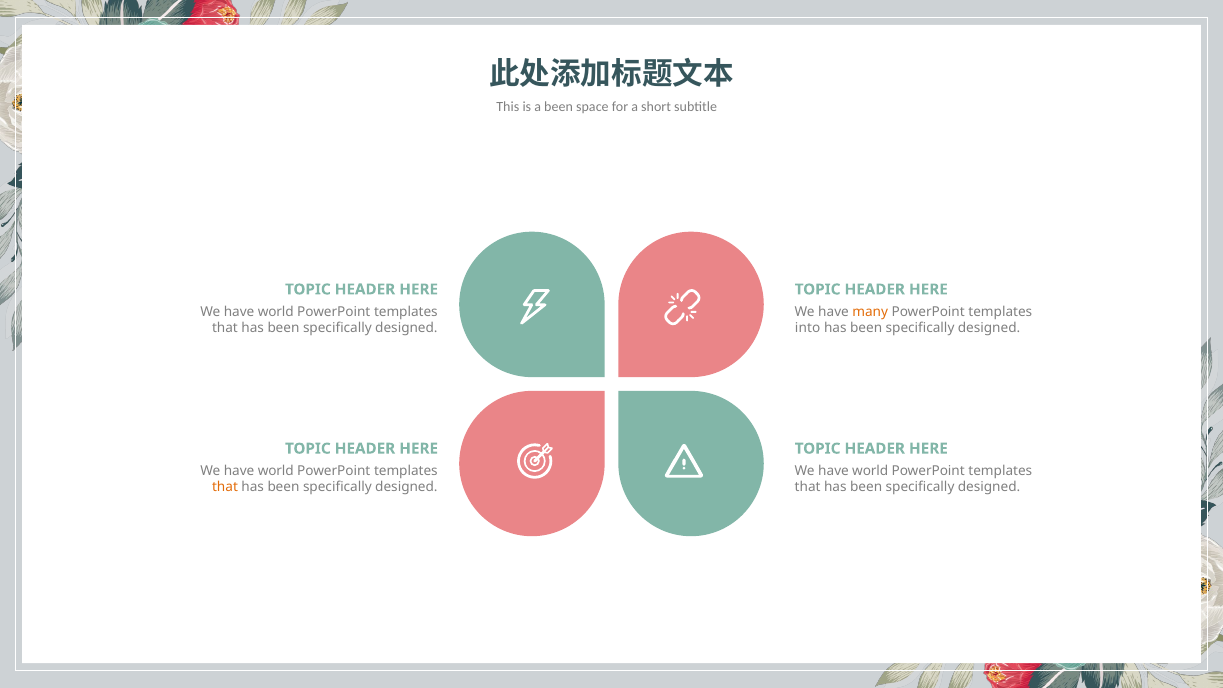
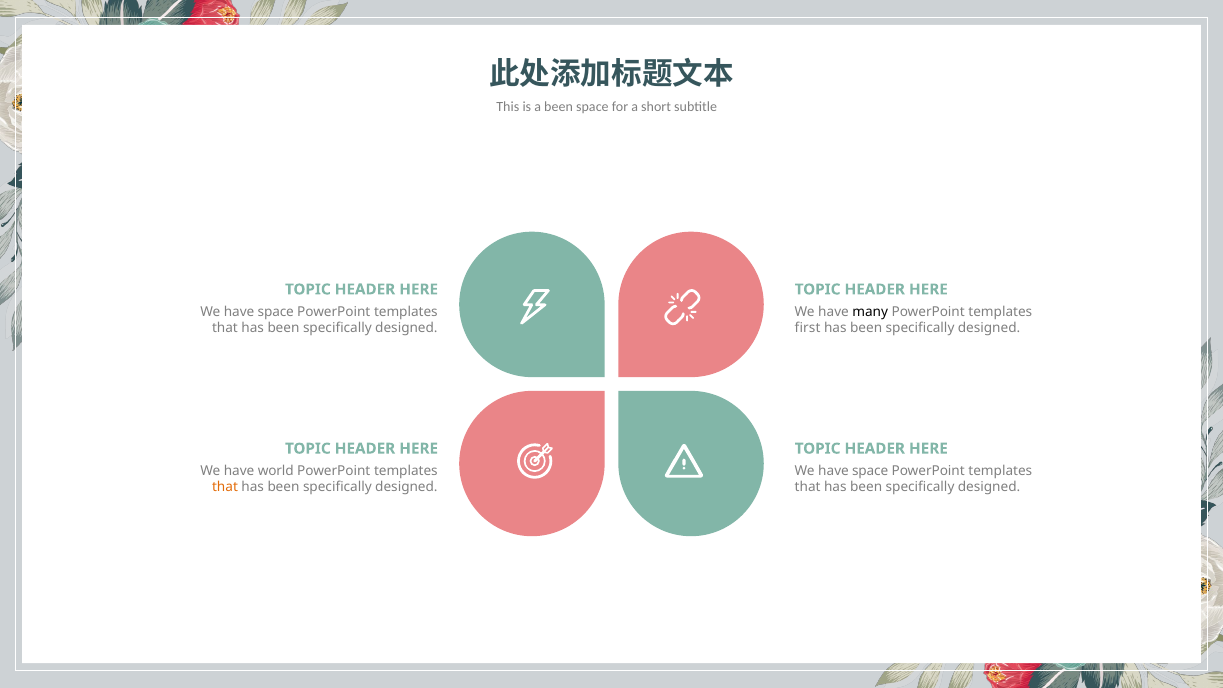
world at (276, 312): world -> space
many colour: orange -> black
into: into -> first
world at (870, 471): world -> space
